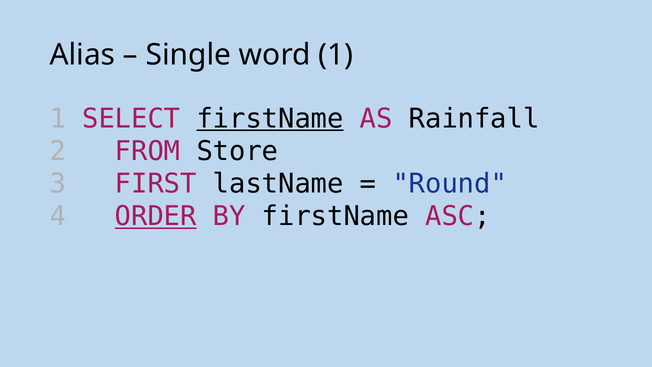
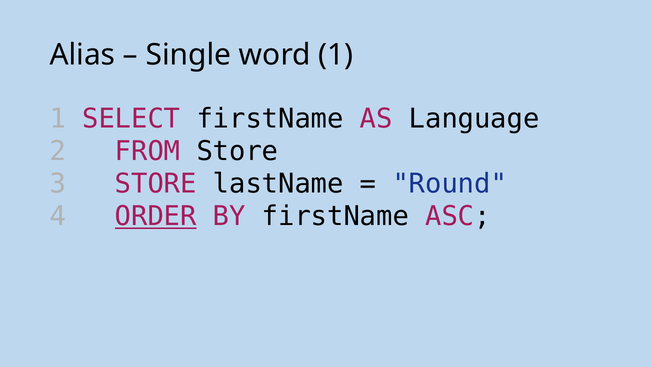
firstName at (270, 119) underline: present -> none
Rainfall: Rainfall -> Language
3 FIRST: FIRST -> STORE
